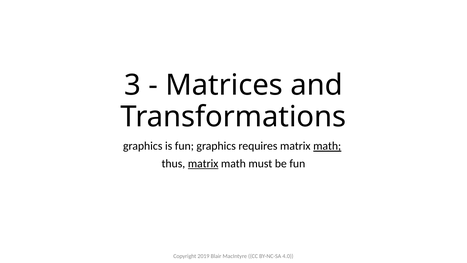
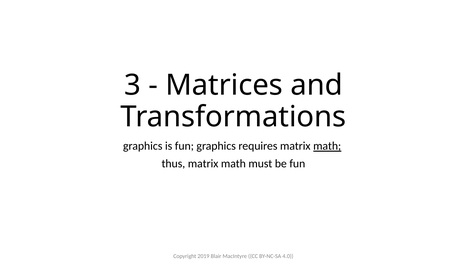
matrix at (203, 163) underline: present -> none
